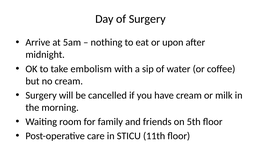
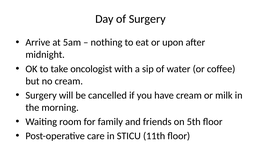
embolism: embolism -> oncologist
